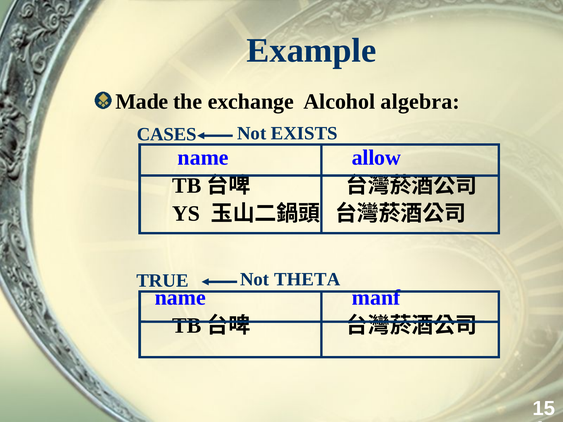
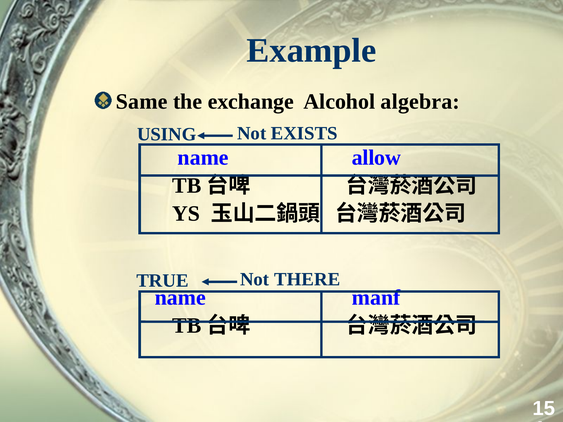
Made: Made -> Same
CASES: CASES -> USING
THETA: THETA -> THERE
